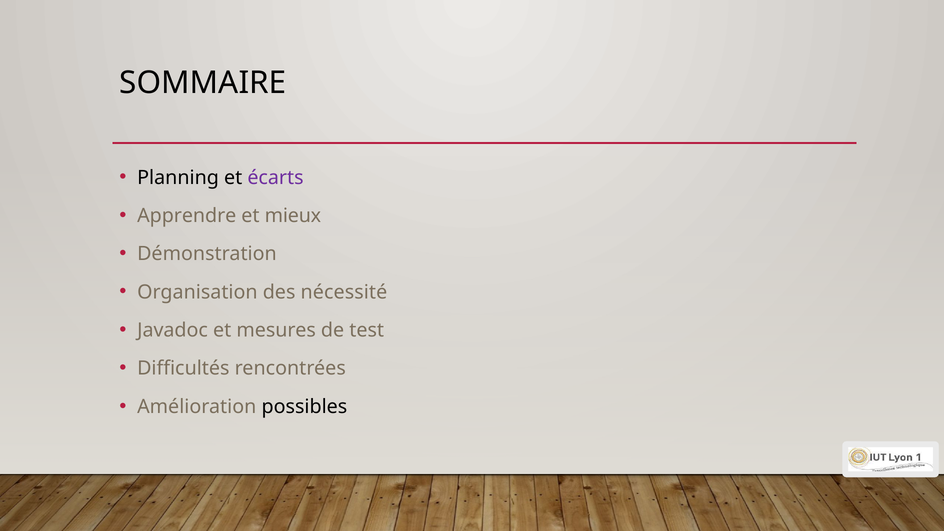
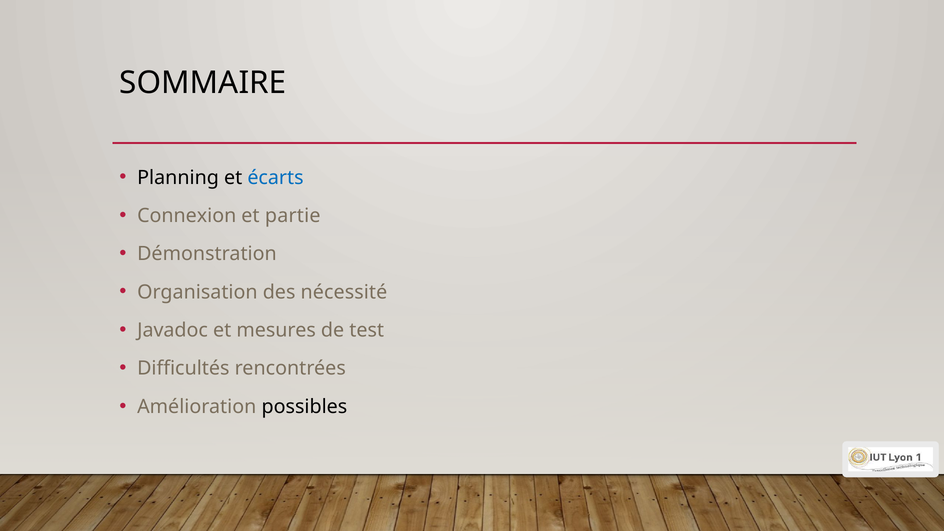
écarts colour: purple -> blue
Apprendre: Apprendre -> Connexion
mieux: mieux -> partie
